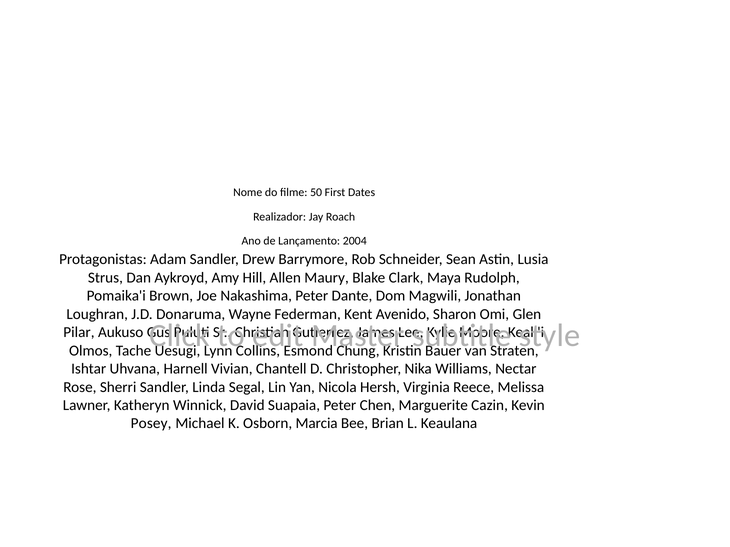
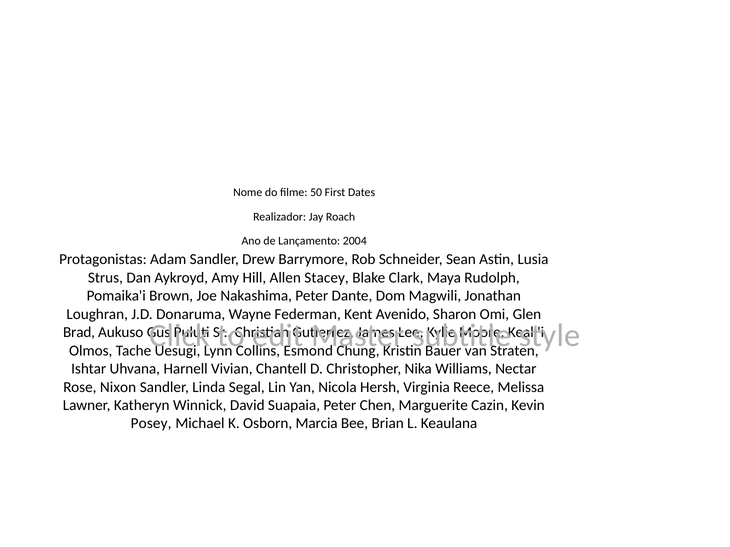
Maury: Maury -> Stacey
Pilar: Pilar -> Brad
Sherri: Sherri -> Nixon
